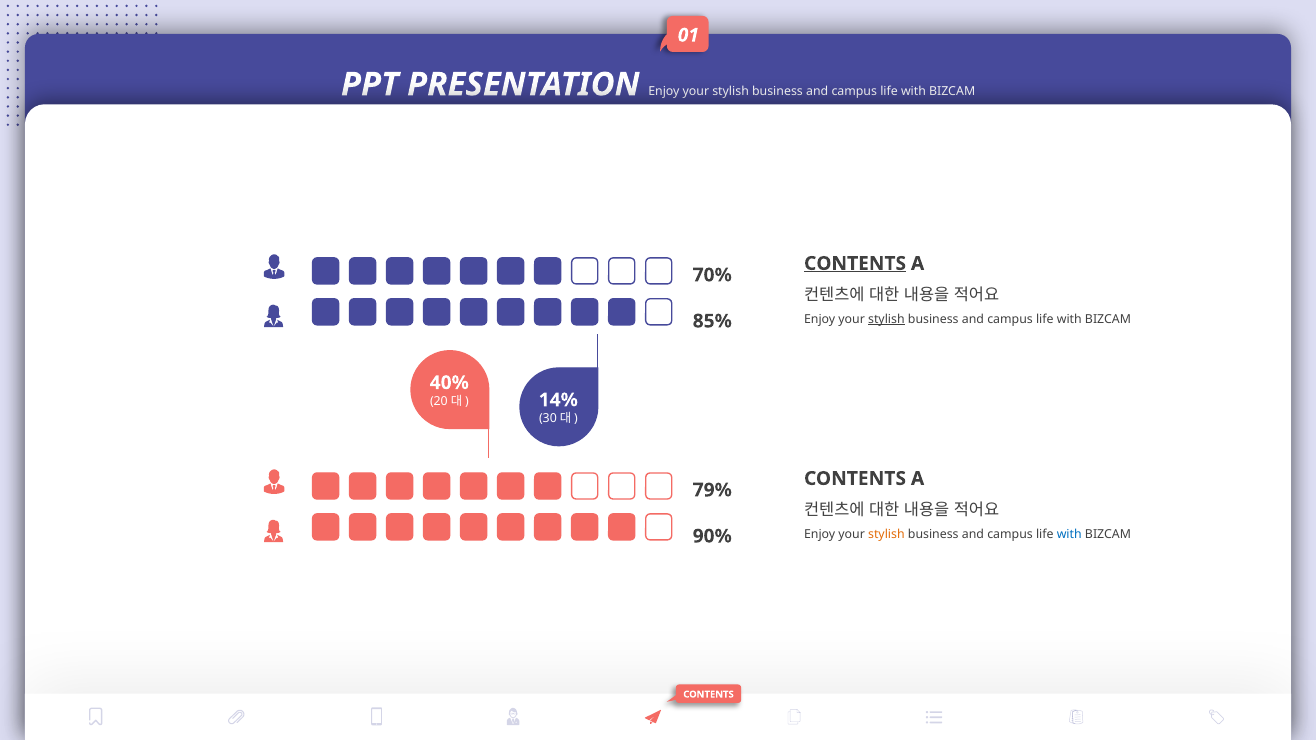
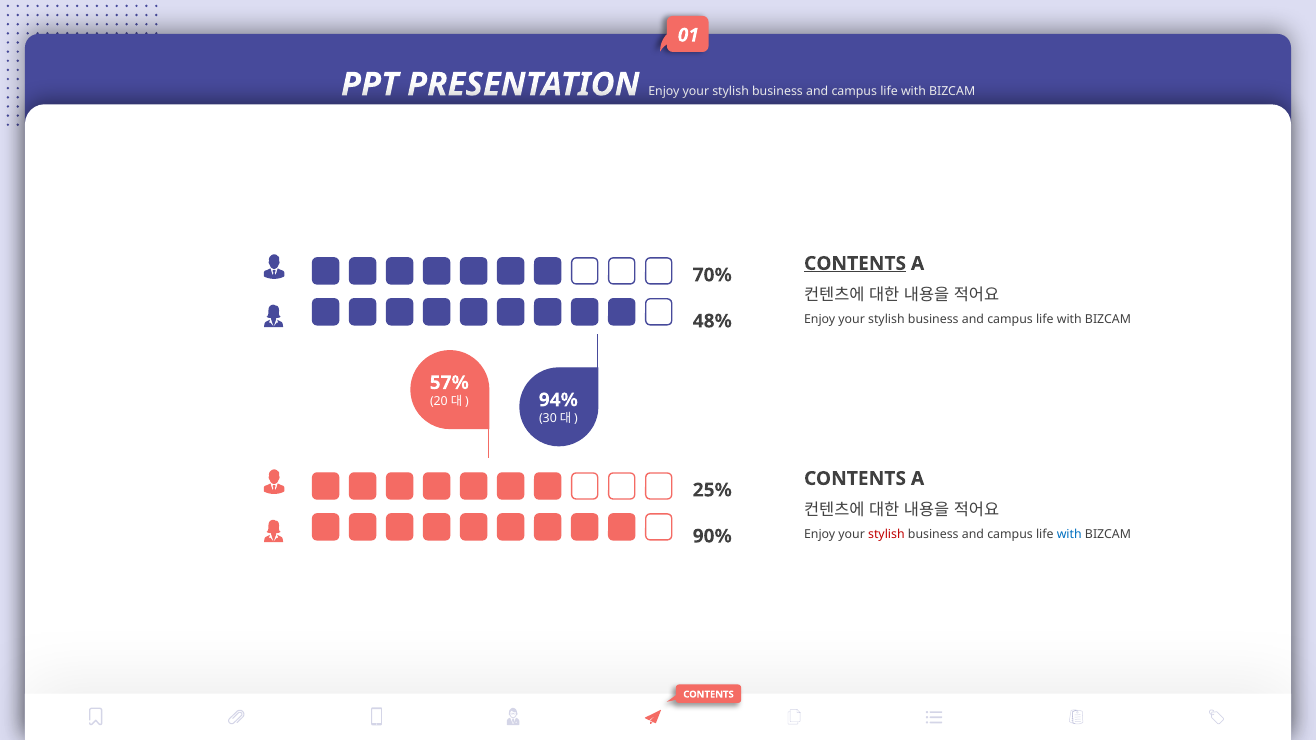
stylish at (886, 319) underline: present -> none
85%: 85% -> 48%
40%: 40% -> 57%
14%: 14% -> 94%
79%: 79% -> 25%
stylish at (886, 534) colour: orange -> red
